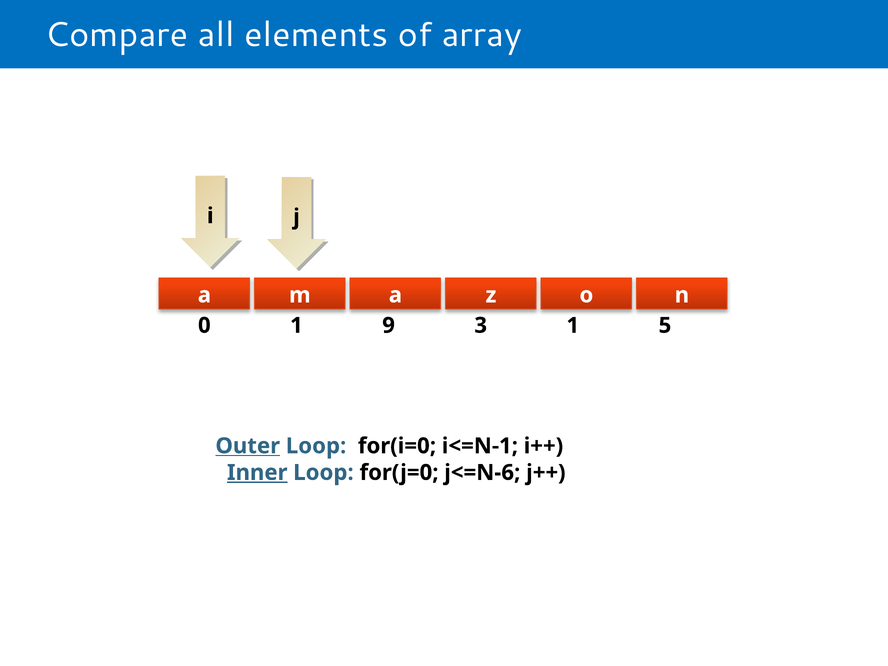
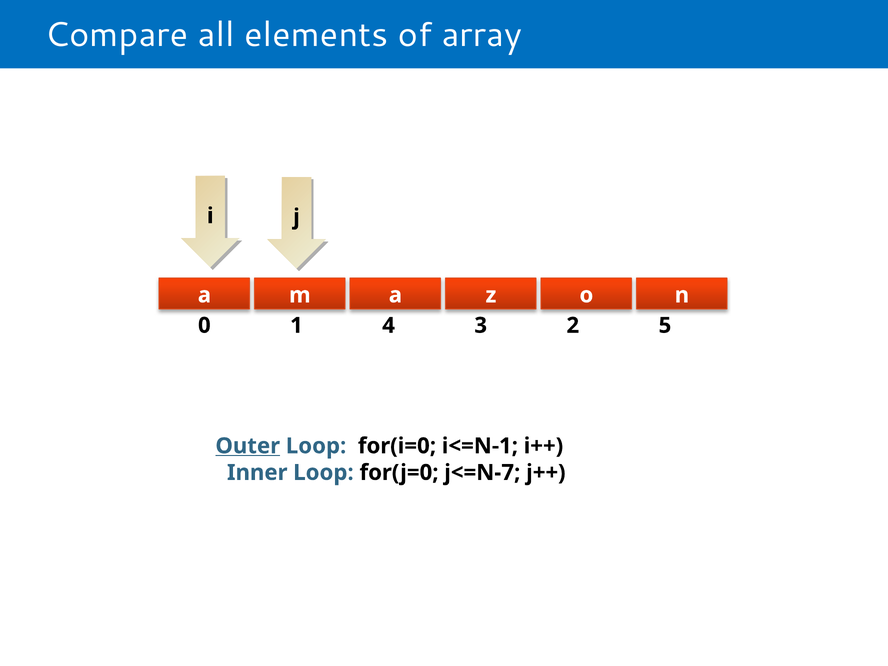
9: 9 -> 4
3 1: 1 -> 2
Inner underline: present -> none
j<=N-6: j<=N-6 -> j<=N-7
